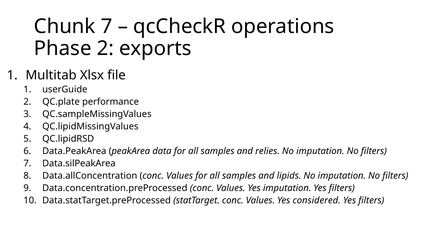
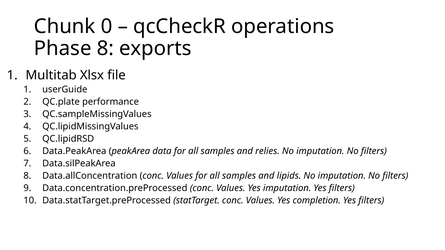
Chunk 7: 7 -> 0
Phase 2: 2 -> 8
considered: considered -> completion
